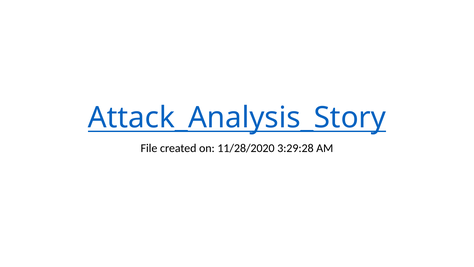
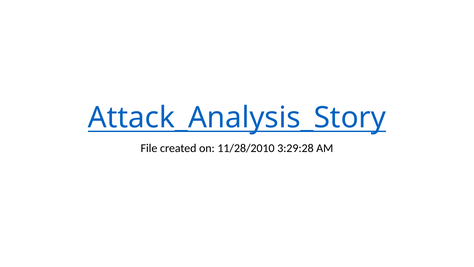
11/28/2020: 11/28/2020 -> 11/28/2010
